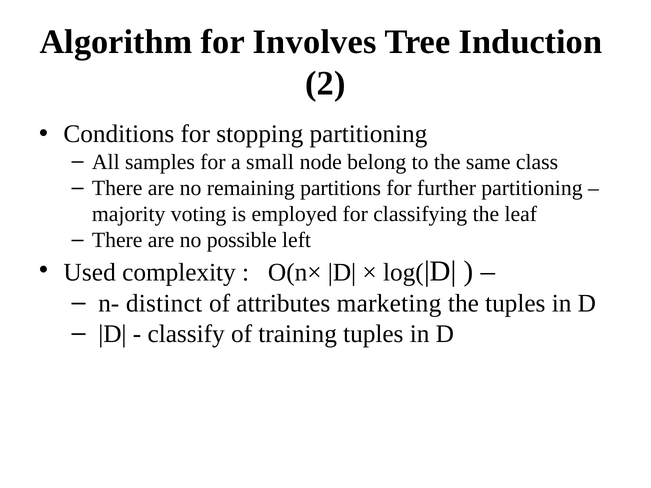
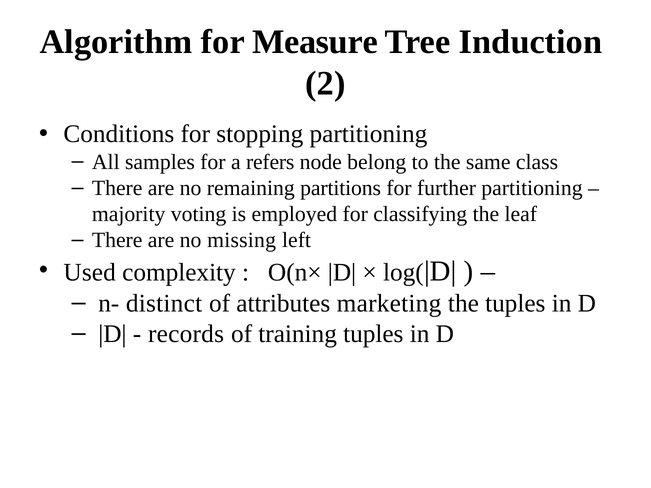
Involves: Involves -> Measure
small: small -> refers
possible: possible -> missing
classify: classify -> records
